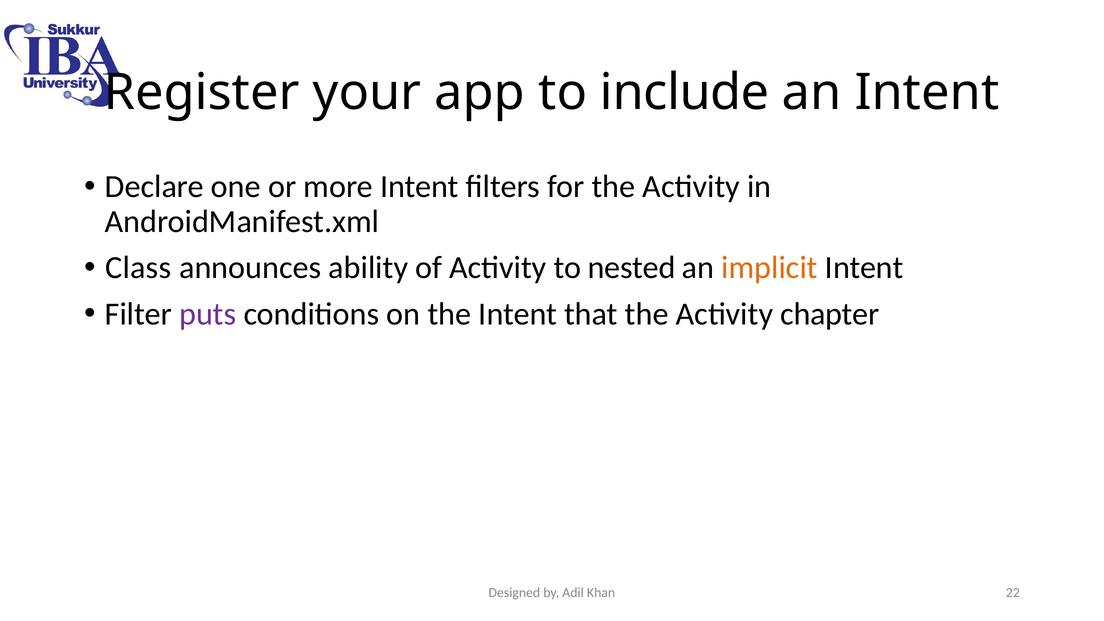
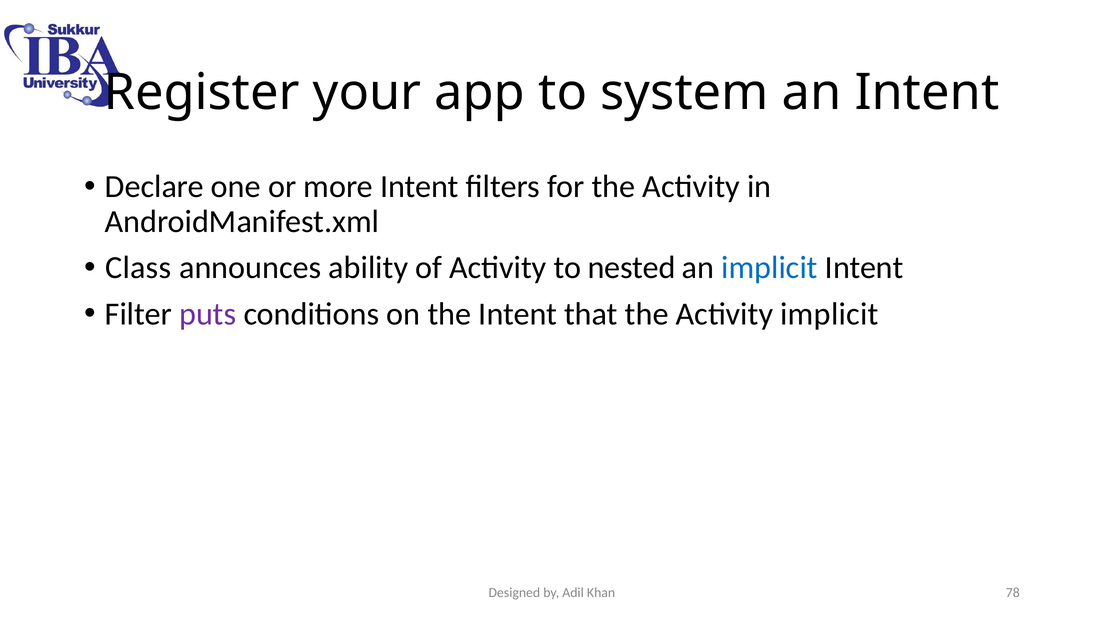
include: include -> system
implicit at (769, 268) colour: orange -> blue
Activity chapter: chapter -> implicit
22: 22 -> 78
